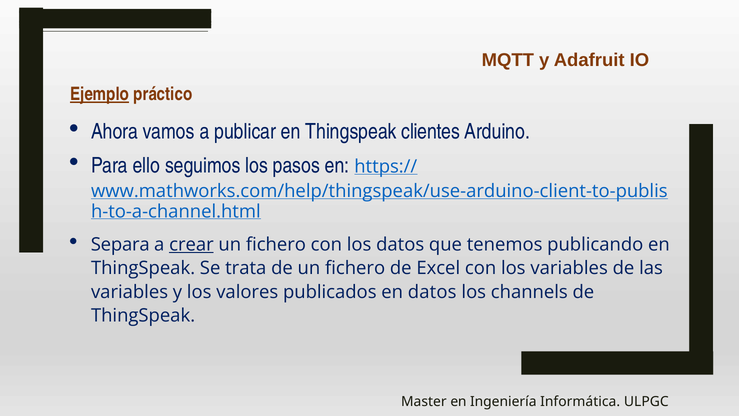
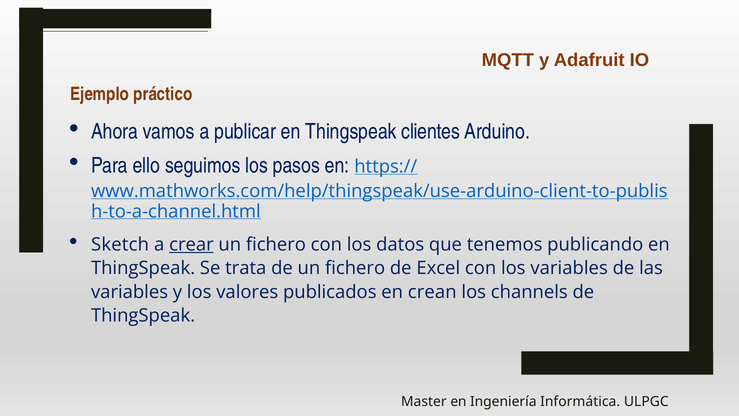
Ejemplo underline: present -> none
Separa: Separa -> Sketch
en datos: datos -> crean
